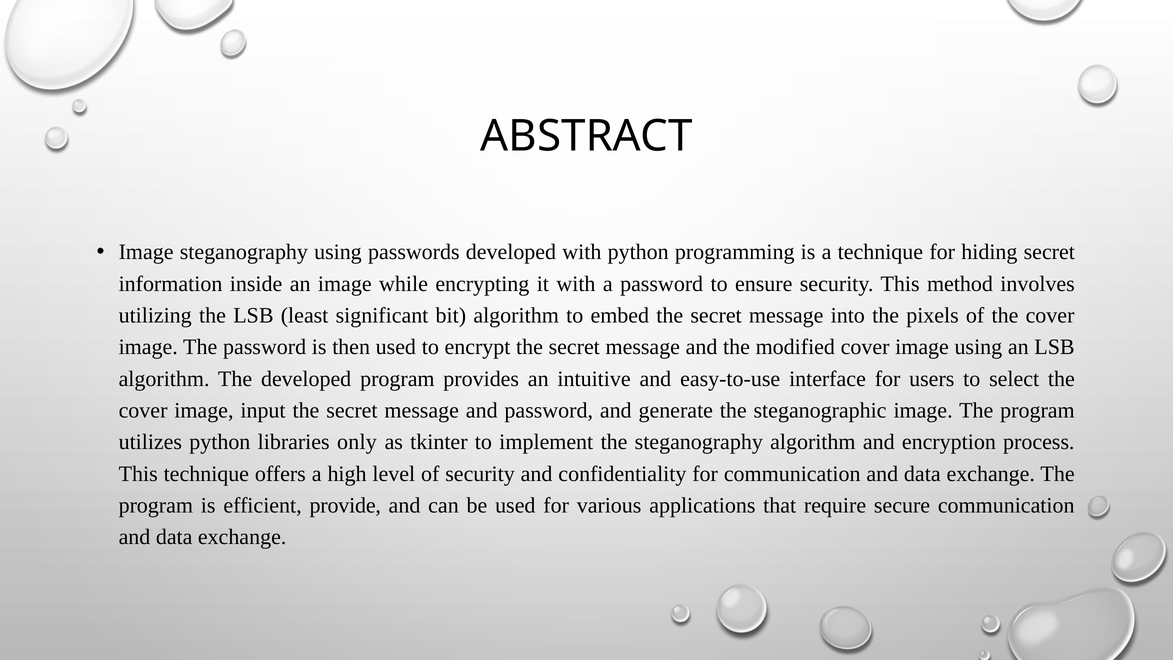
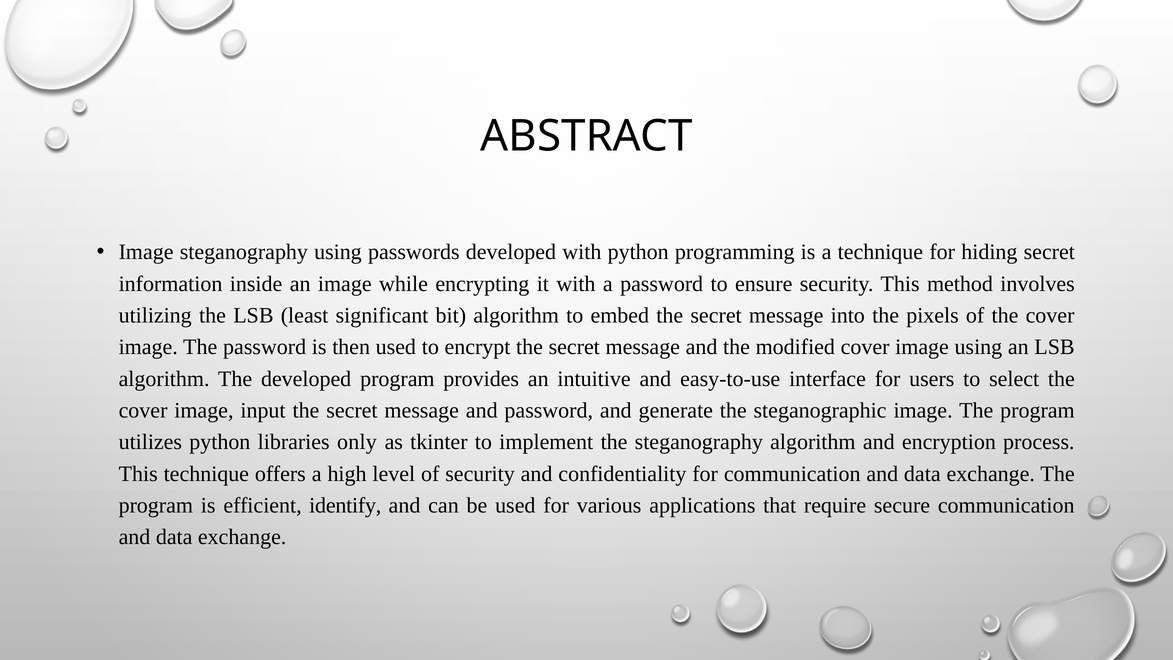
provide: provide -> identify
